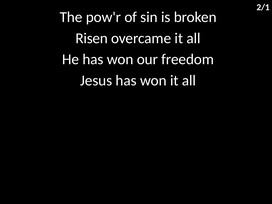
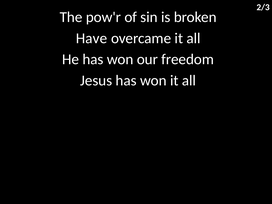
2/1: 2/1 -> 2/3
Risen: Risen -> Have
